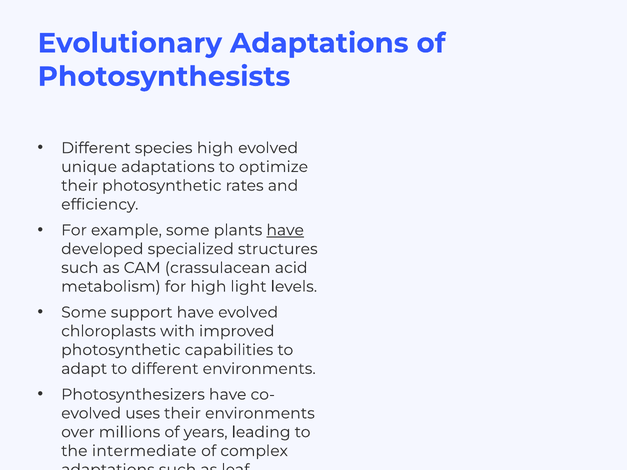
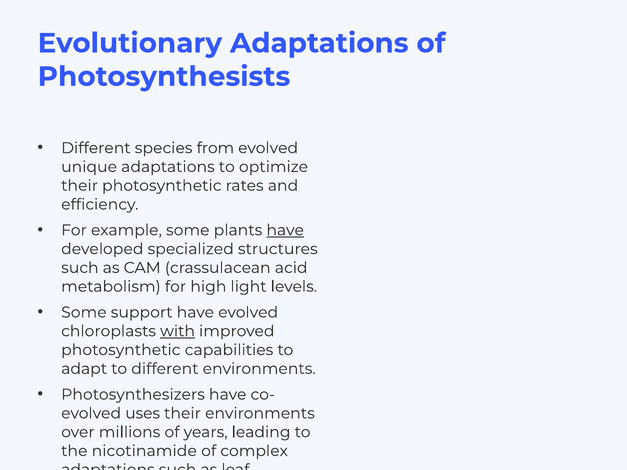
species high: high -> from
with underline: none -> present
intermediate: intermediate -> nicotinamide
